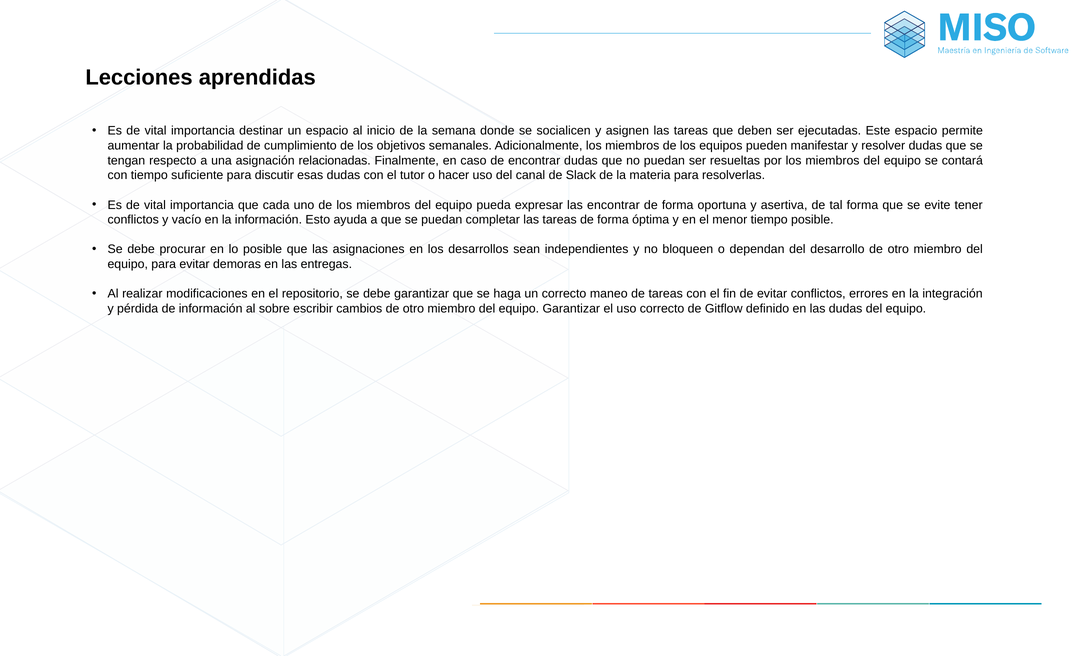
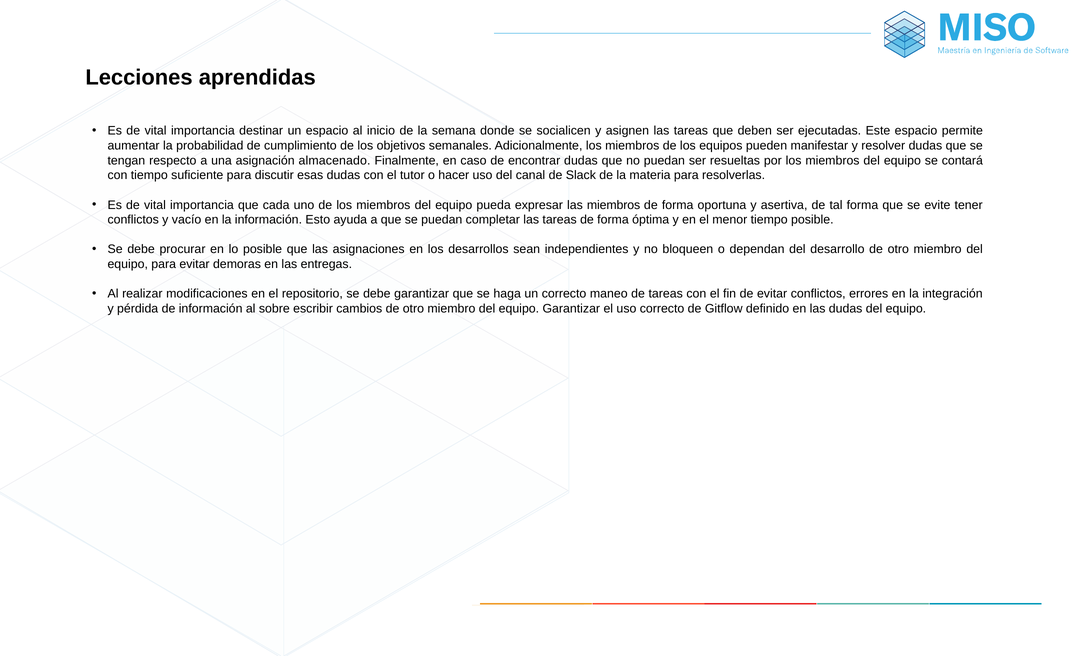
relacionadas: relacionadas -> almacenado
las encontrar: encontrar -> miembros
